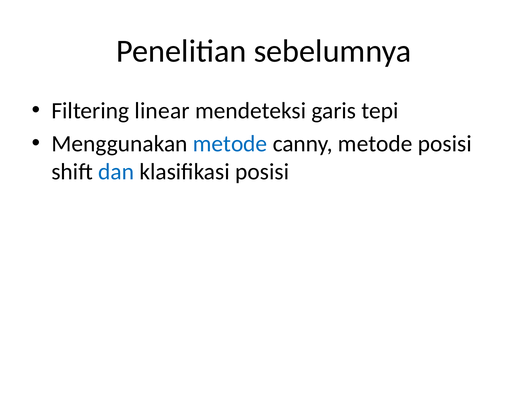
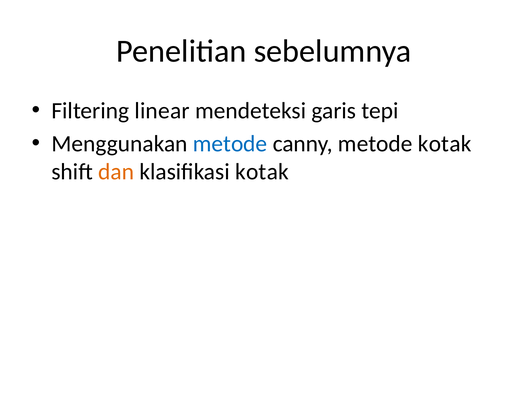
metode posisi: posisi -> kotak
dan colour: blue -> orange
klasifikasi posisi: posisi -> kotak
